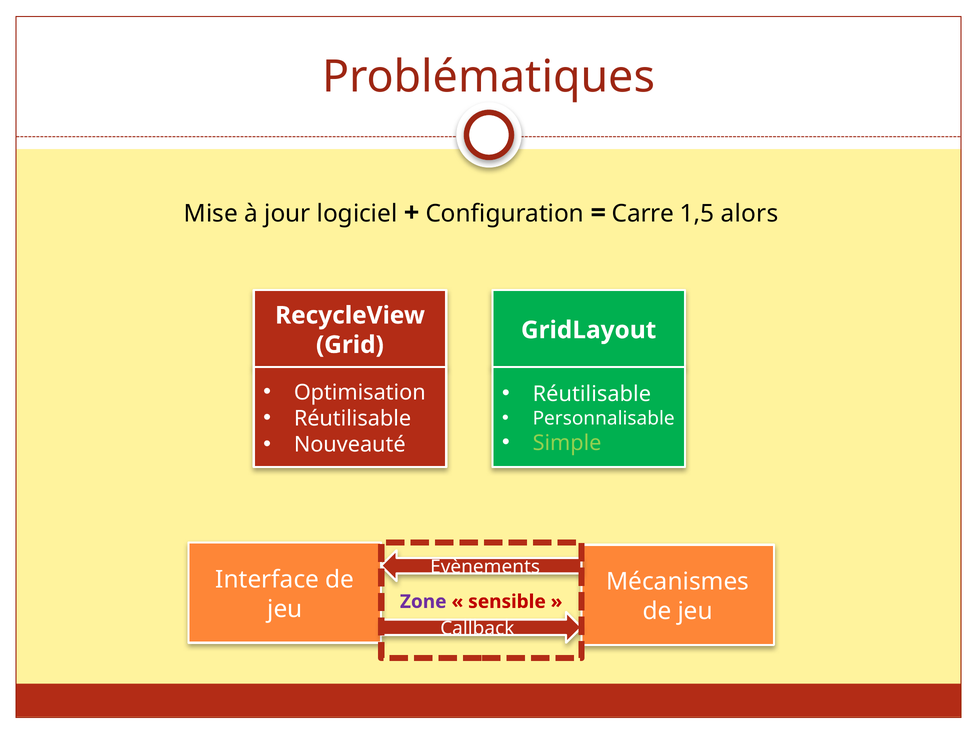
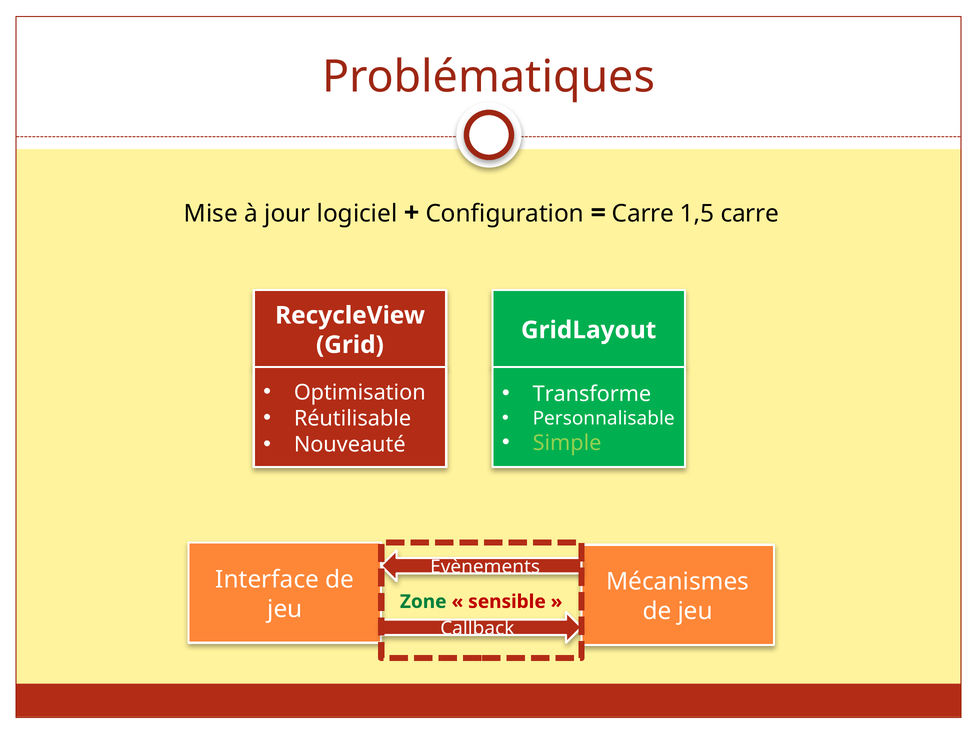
1,5 alors: alors -> carre
Réutilisable at (592, 394): Réutilisable -> Transforme
Zone colour: purple -> green
